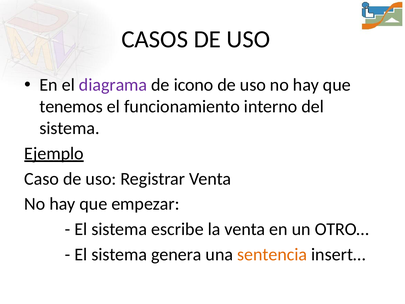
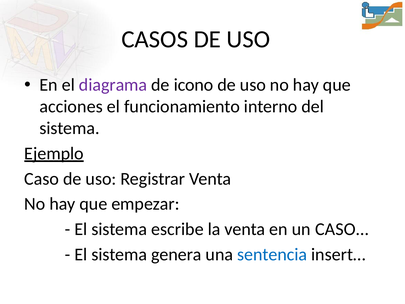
tenemos: tenemos -> acciones
OTRO…: OTRO… -> CASO…
sentencia colour: orange -> blue
